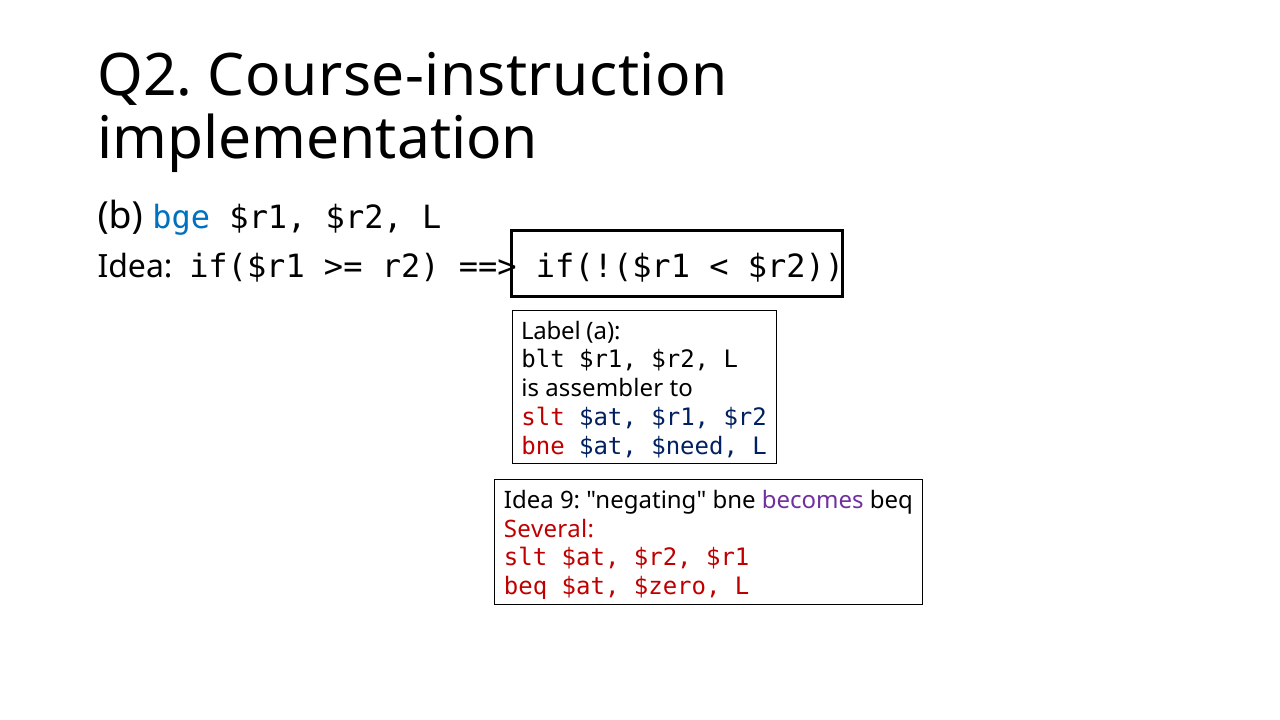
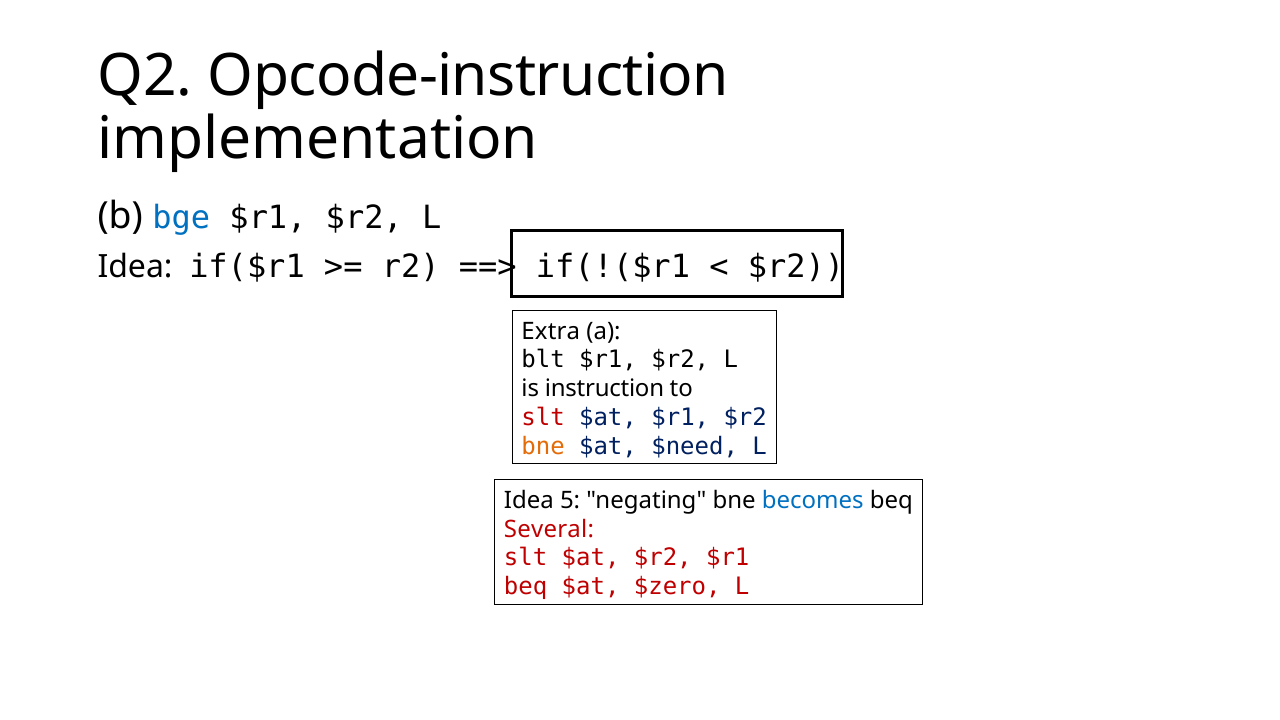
Course-instruction: Course-instruction -> Opcode-instruction
Label: Label -> Extra
assembler: assembler -> instruction
bne at (543, 446) colour: red -> orange
9: 9 -> 5
becomes colour: purple -> blue
